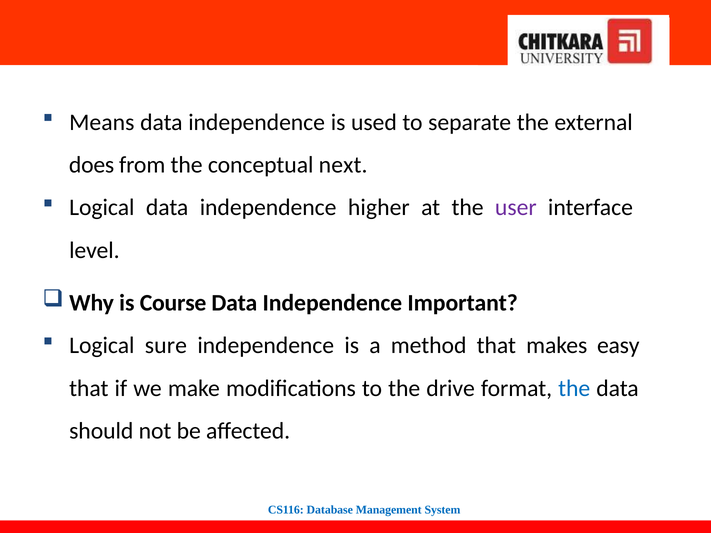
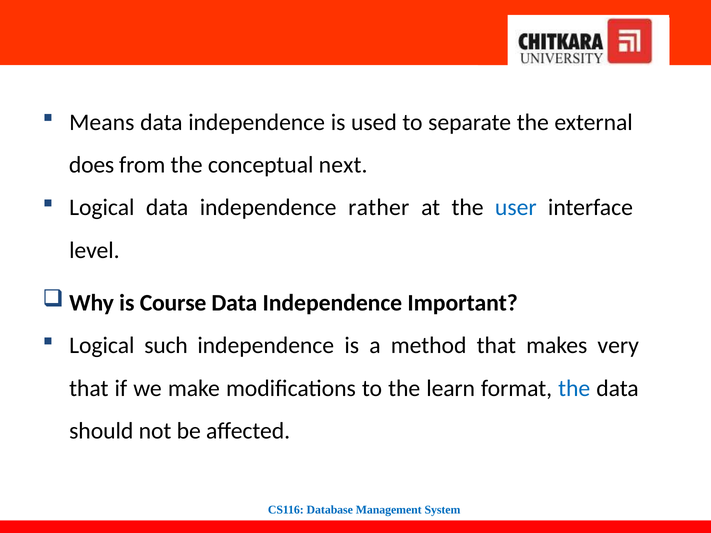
higher: higher -> rather
user colour: purple -> blue
sure: sure -> such
easy: easy -> very
drive: drive -> learn
